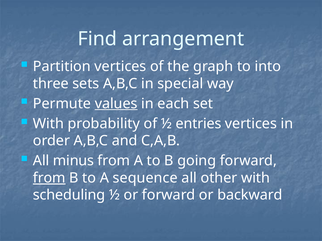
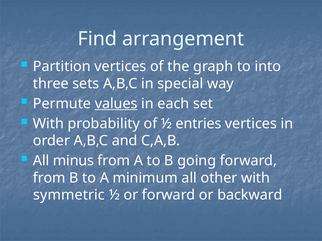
from at (49, 178) underline: present -> none
sequence: sequence -> minimum
scheduling: scheduling -> symmetric
